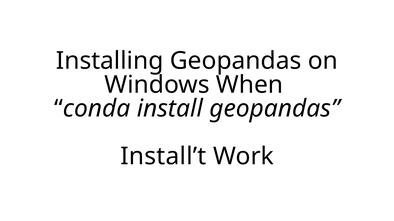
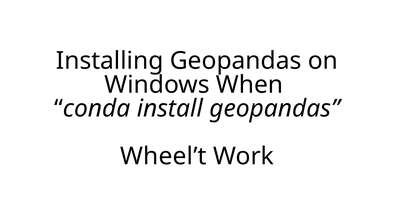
Install’t: Install’t -> Wheel’t
